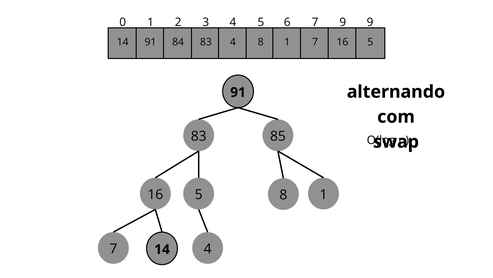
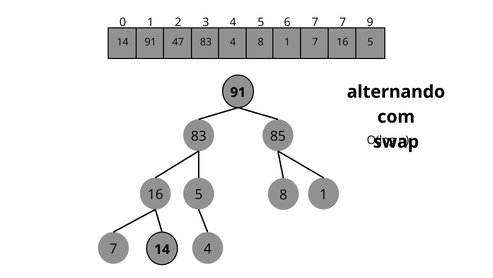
7 9: 9 -> 7
84: 84 -> 47
